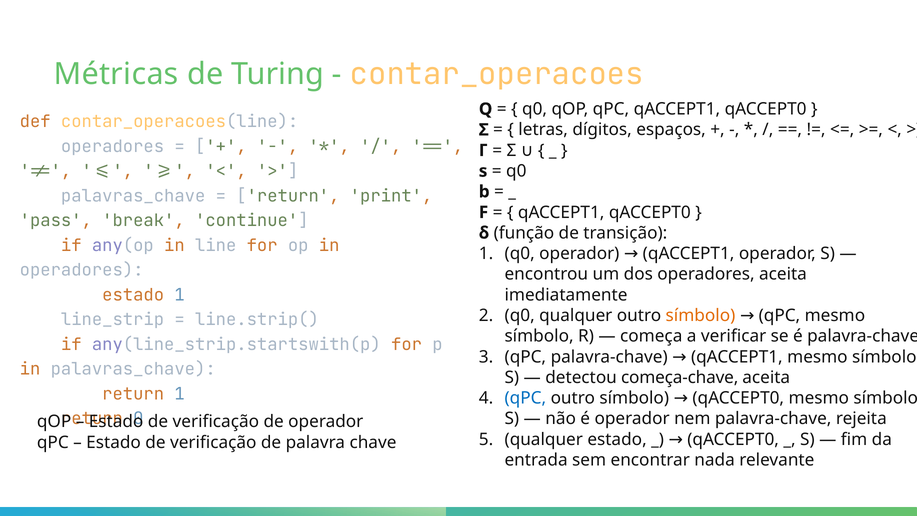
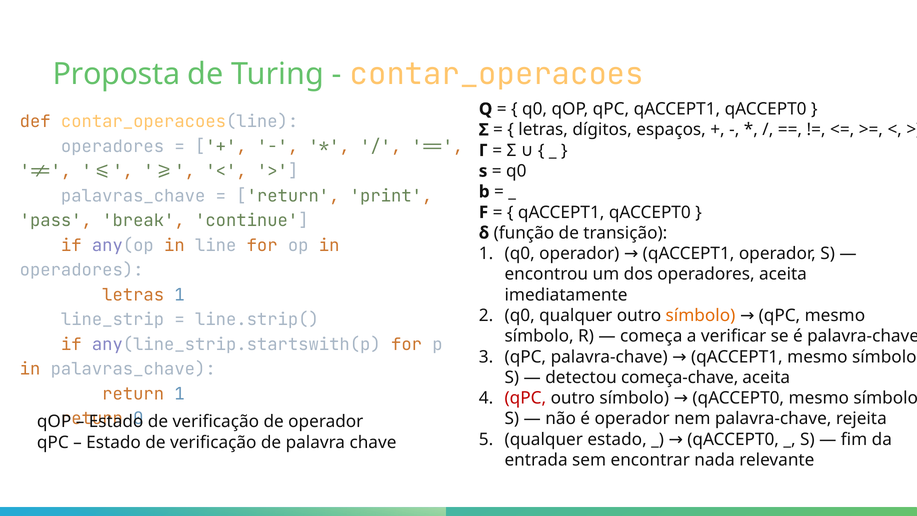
Métricas: Métricas -> Proposta
estado at (133, 295): estado -> letras
qPC at (525, 398) colour: blue -> red
